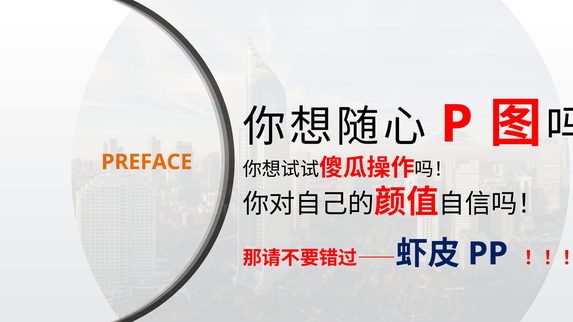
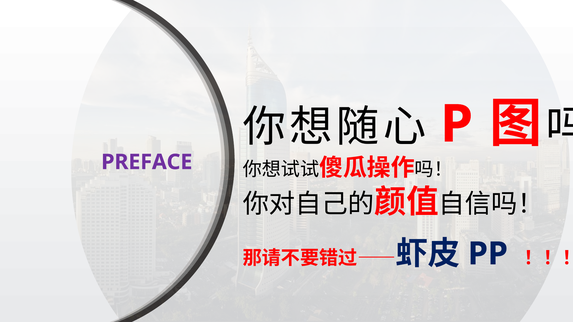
PREFACE colour: orange -> purple
